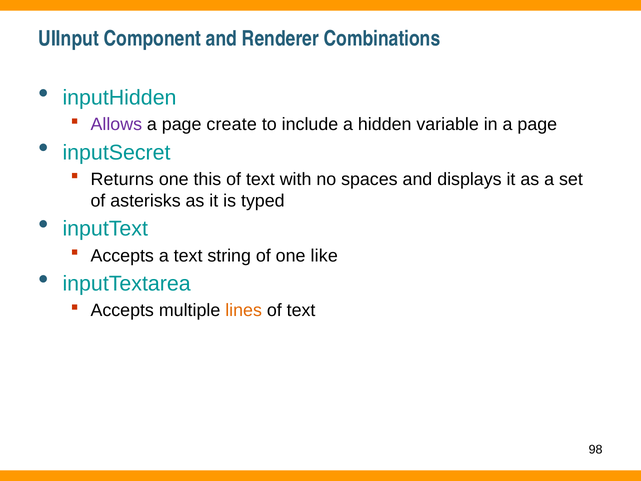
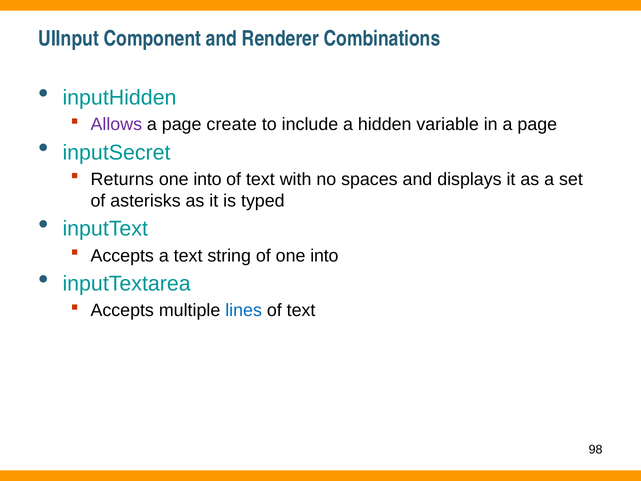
this at (207, 179): this -> into
of one like: like -> into
lines colour: orange -> blue
